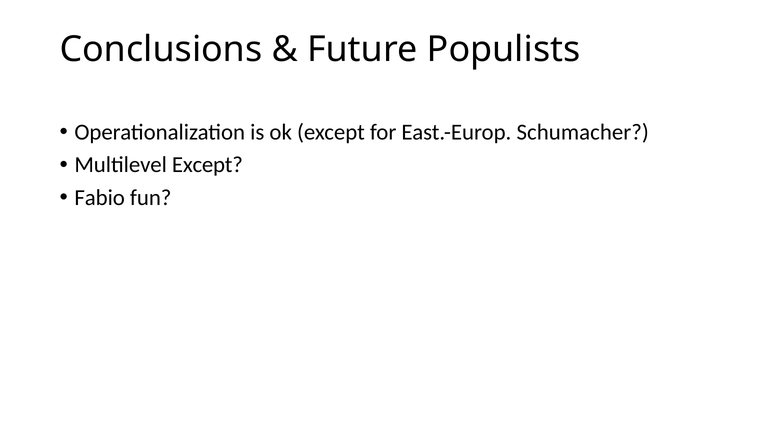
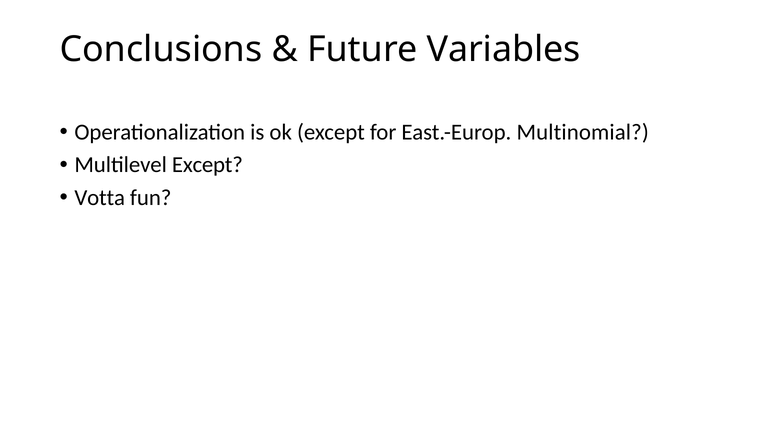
Populists: Populists -> Variables
Schumacher: Schumacher -> Multinomial
Fabio: Fabio -> Votta
